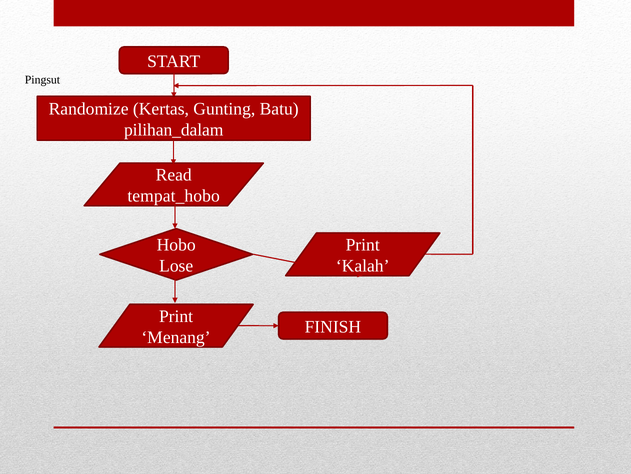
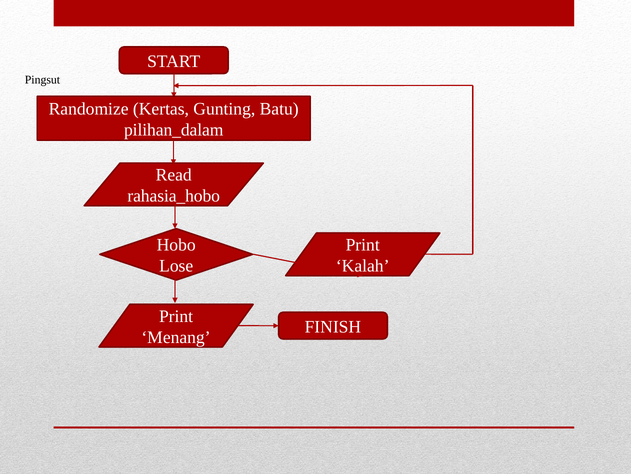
tempat_hobo: tempat_hobo -> rahasia_hobo
